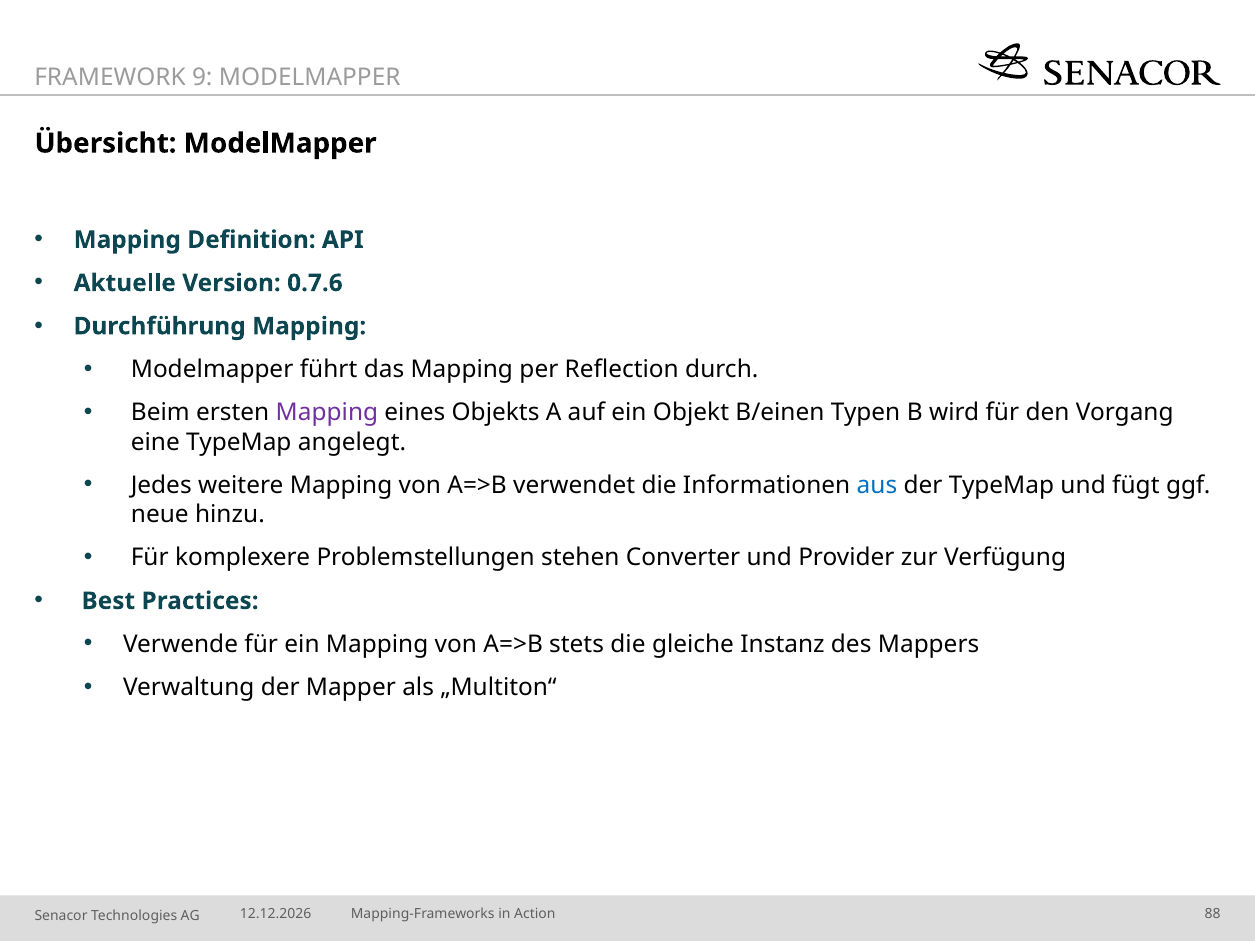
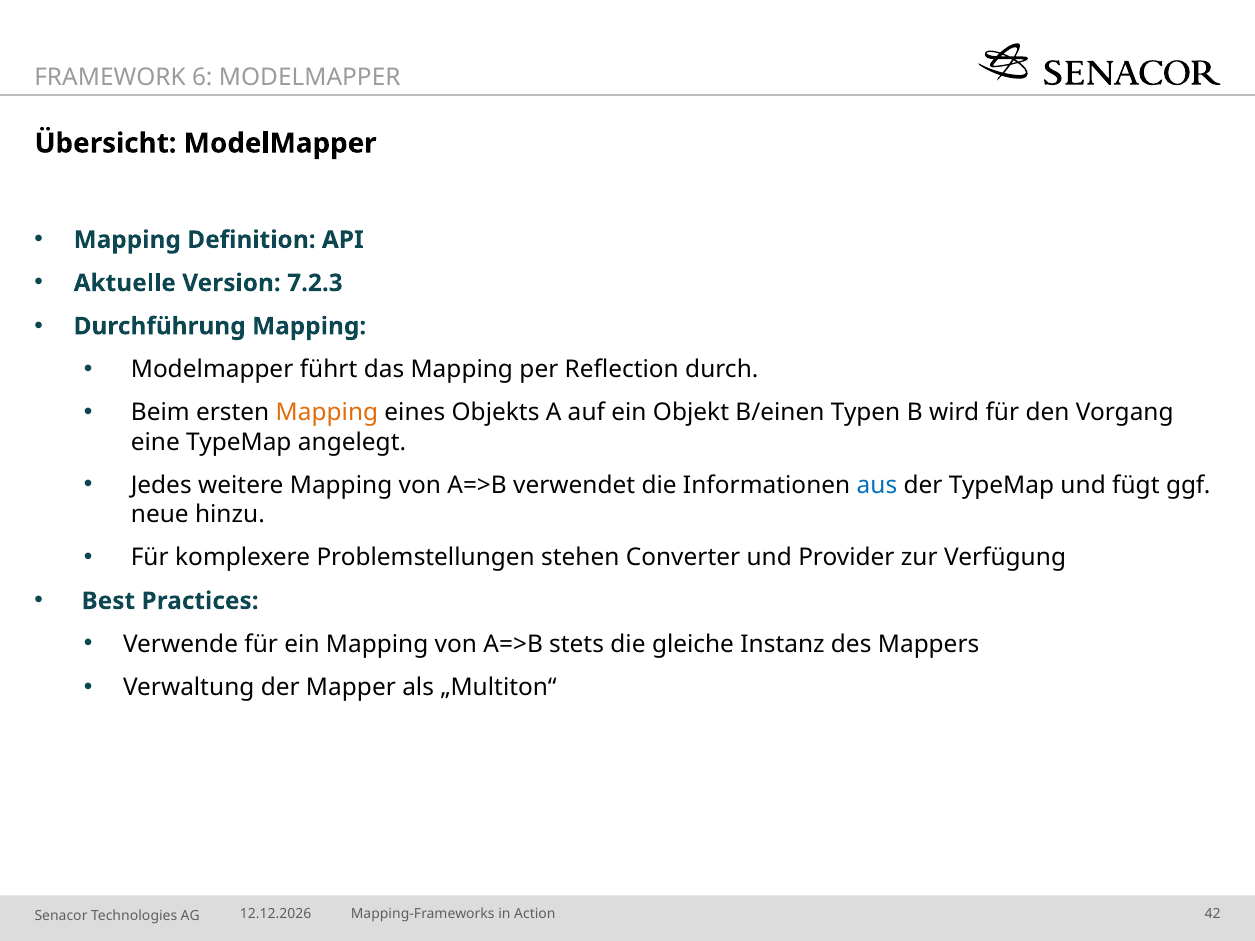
9: 9 -> 6
0.7.6: 0.7.6 -> 7.2.3
Mapping at (327, 413) colour: purple -> orange
88: 88 -> 42
